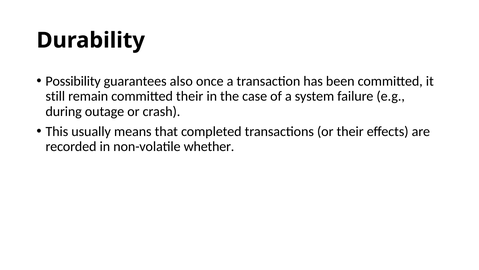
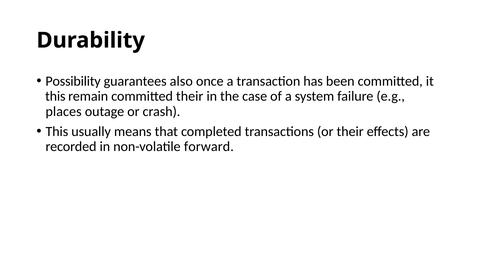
still at (55, 96): still -> this
during: during -> places
whether: whether -> forward
